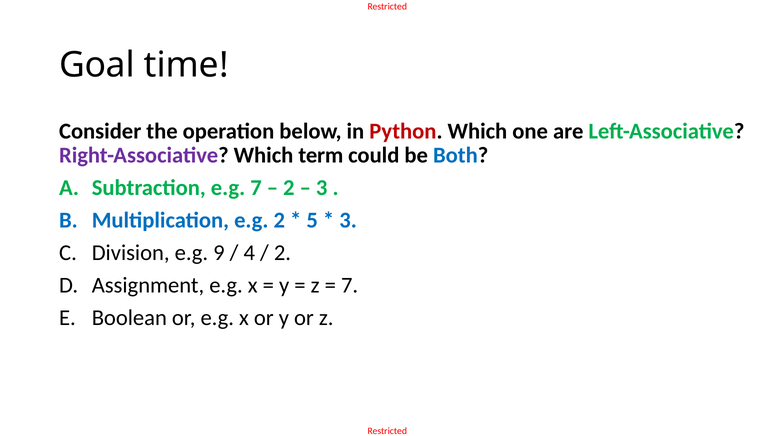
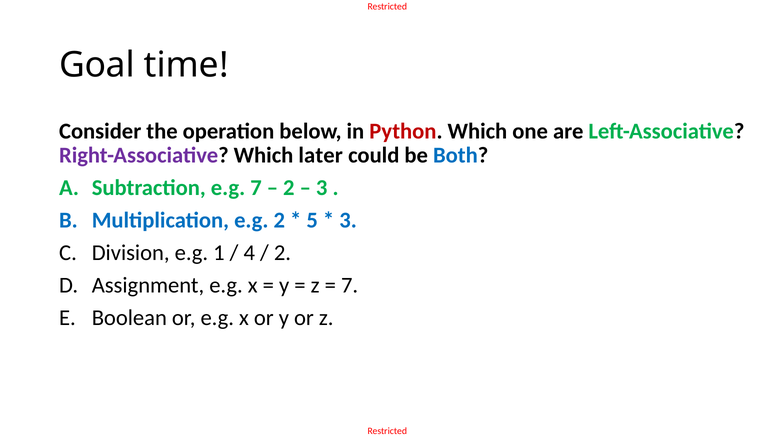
term: term -> later
9: 9 -> 1
